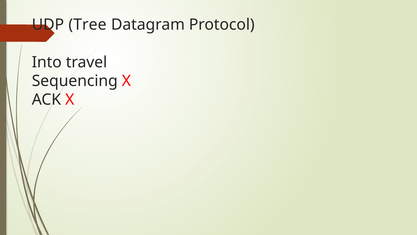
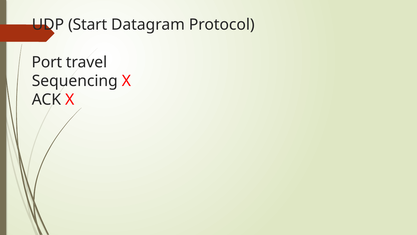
Tree: Tree -> Start
Into: Into -> Port
